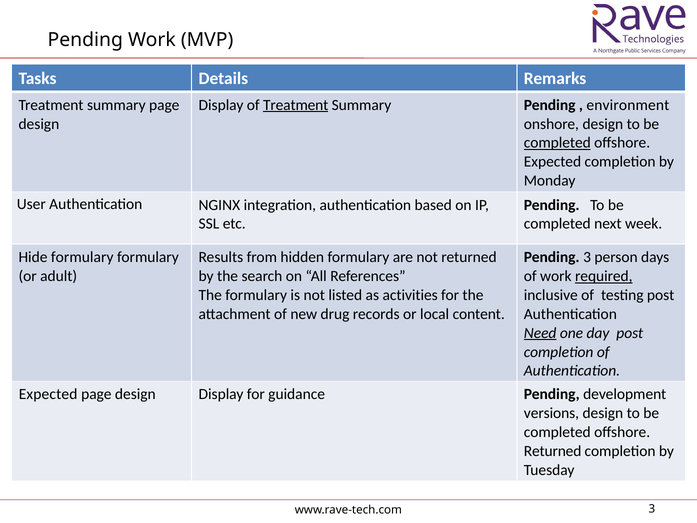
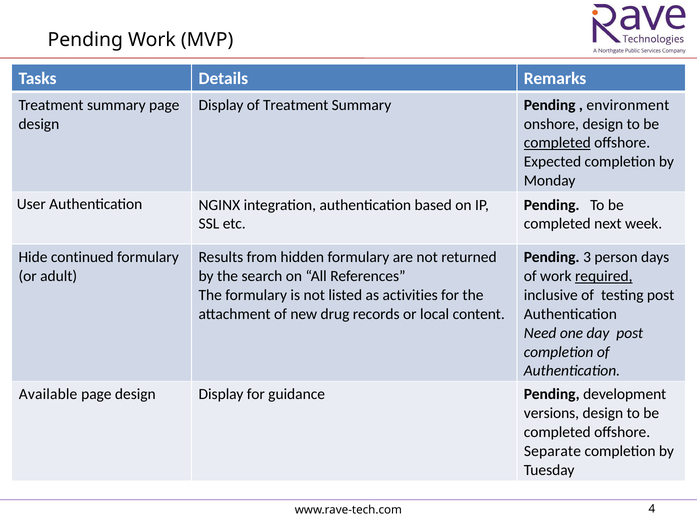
Treatment at (296, 105) underline: present -> none
Hide formulary: formulary -> continued
Need underline: present -> none
Expected at (48, 394): Expected -> Available
Returned at (553, 451): Returned -> Separate
www.rave-tech.com 3: 3 -> 4
